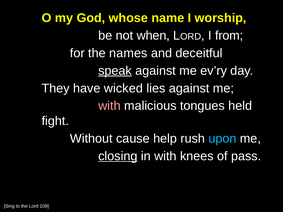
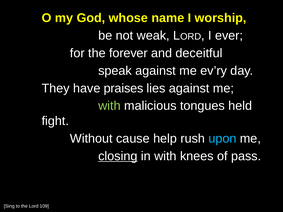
when: when -> weak
from: from -> ever
names: names -> forever
speak underline: present -> none
wicked: wicked -> praises
with at (109, 106) colour: pink -> light green
